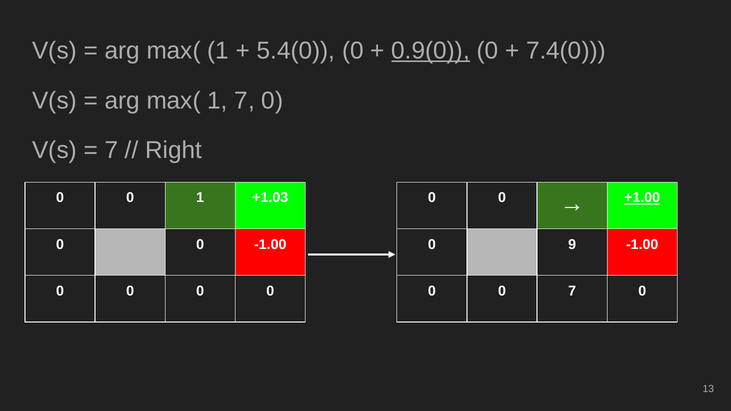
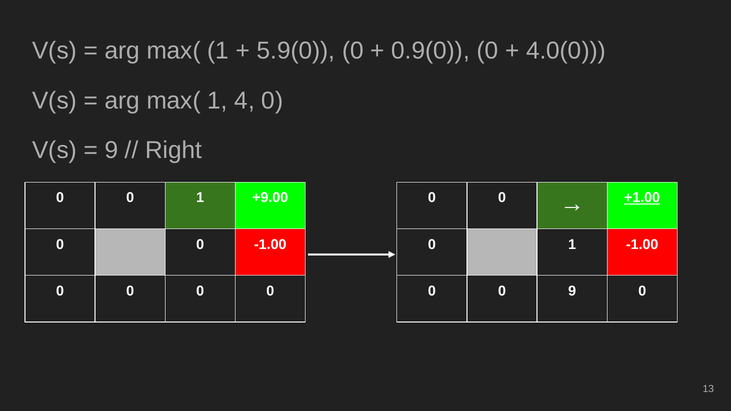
5.4(0: 5.4(0 -> 5.9(0
0.9(0 underline: present -> none
7.4(0: 7.4(0 -> 4.0(0
1 7: 7 -> 4
7 at (111, 151): 7 -> 9
+1.03: +1.03 -> +9.00
9 at (572, 244): 9 -> 1
0 7: 7 -> 9
